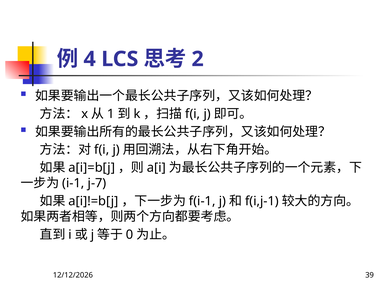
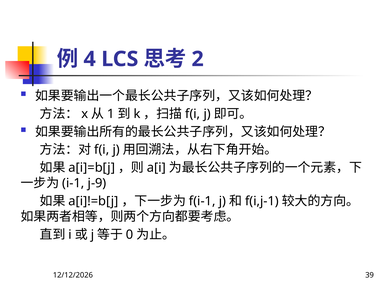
j-7: j-7 -> j-9
